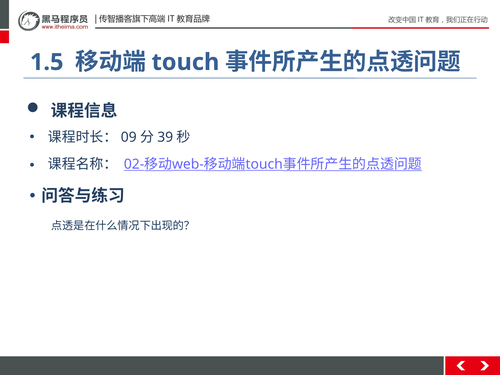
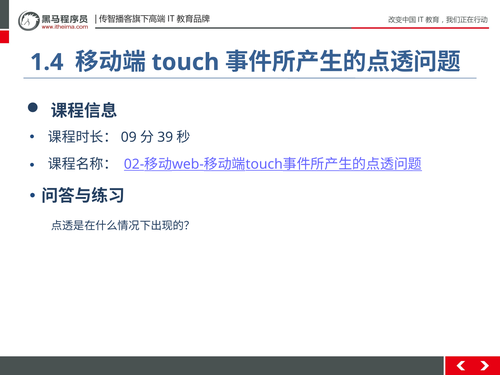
1.5: 1.5 -> 1.4
